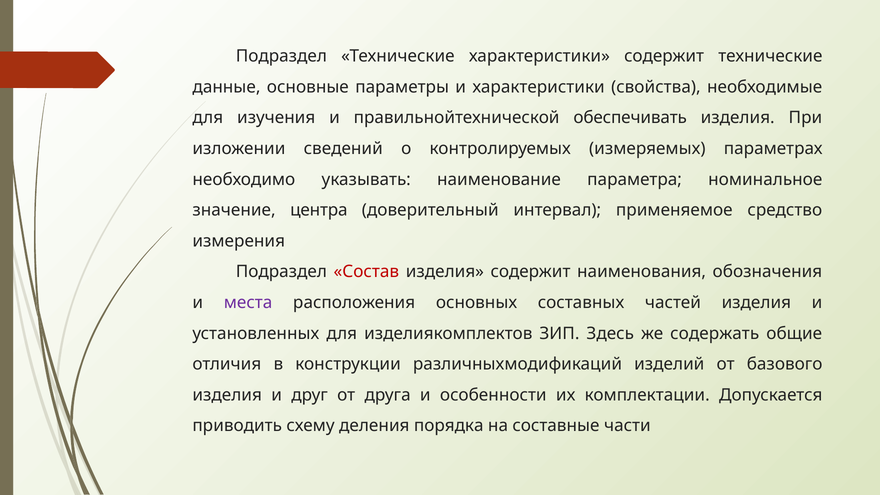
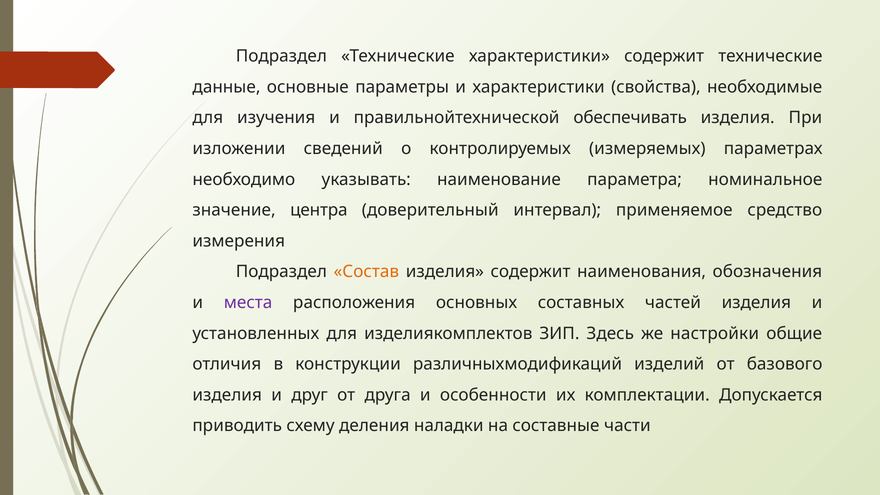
Состав colour: red -> orange
содержать: содержать -> настройки
порядка: порядка -> наладки
